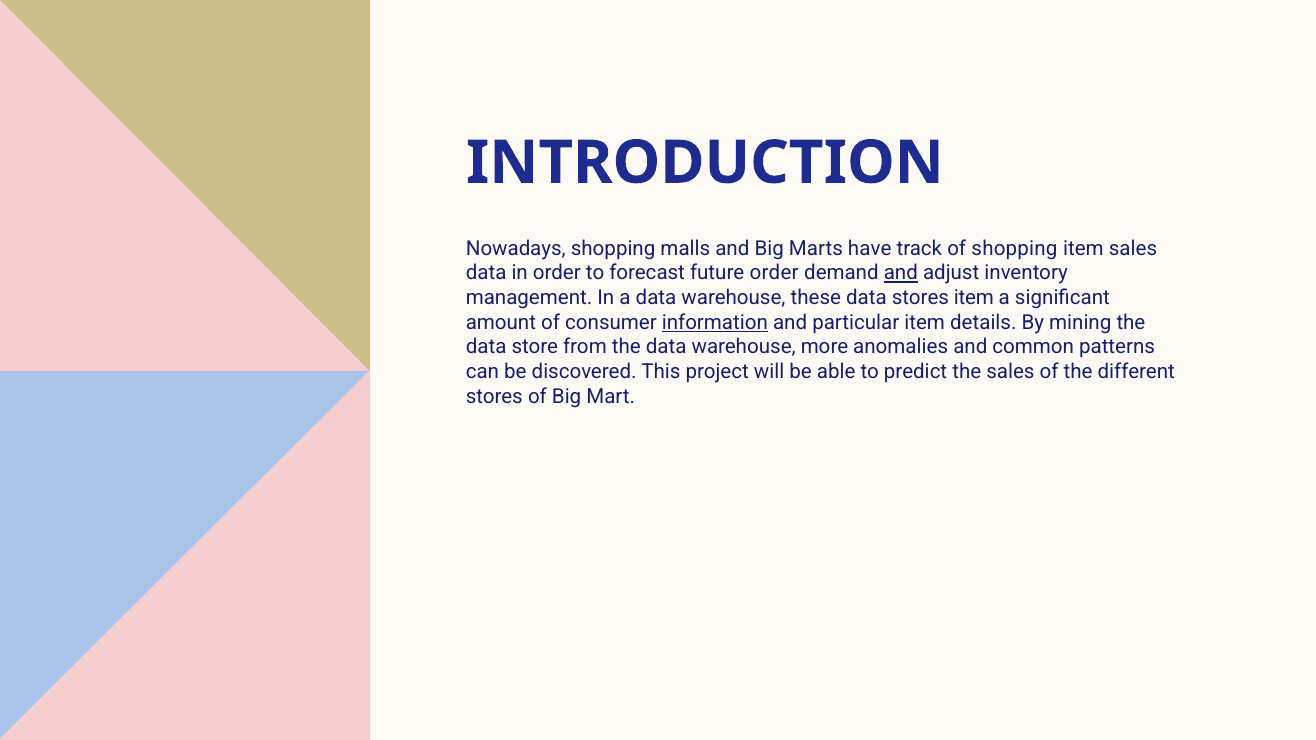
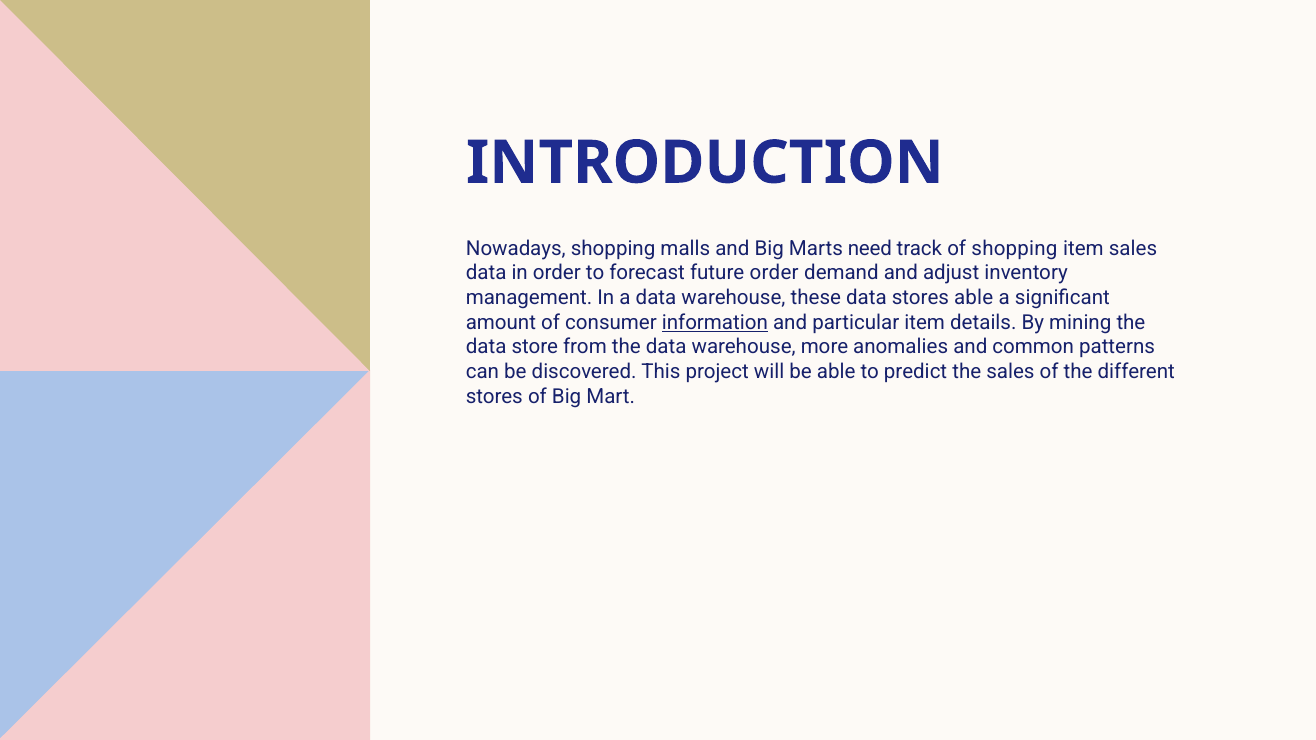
have: have -> need
and at (901, 273) underline: present -> none
stores item: item -> able
